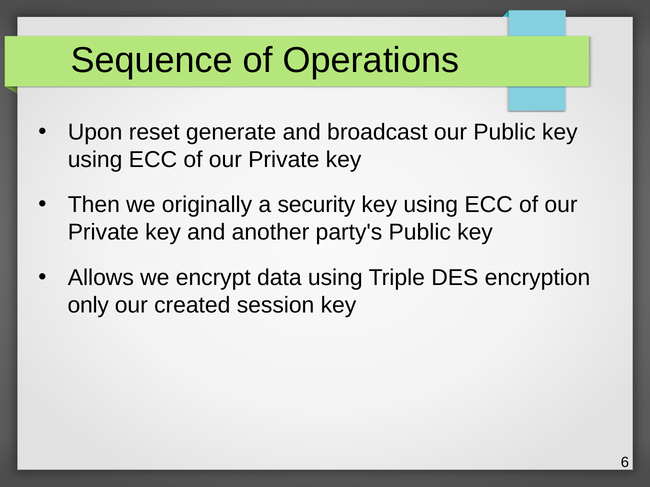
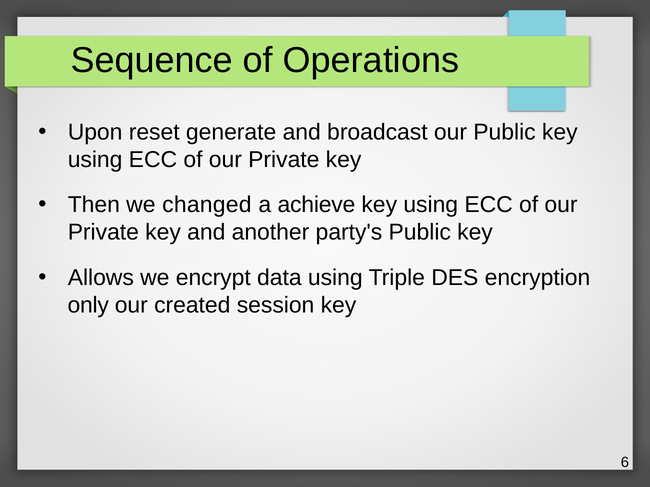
originally: originally -> changed
security: security -> achieve
